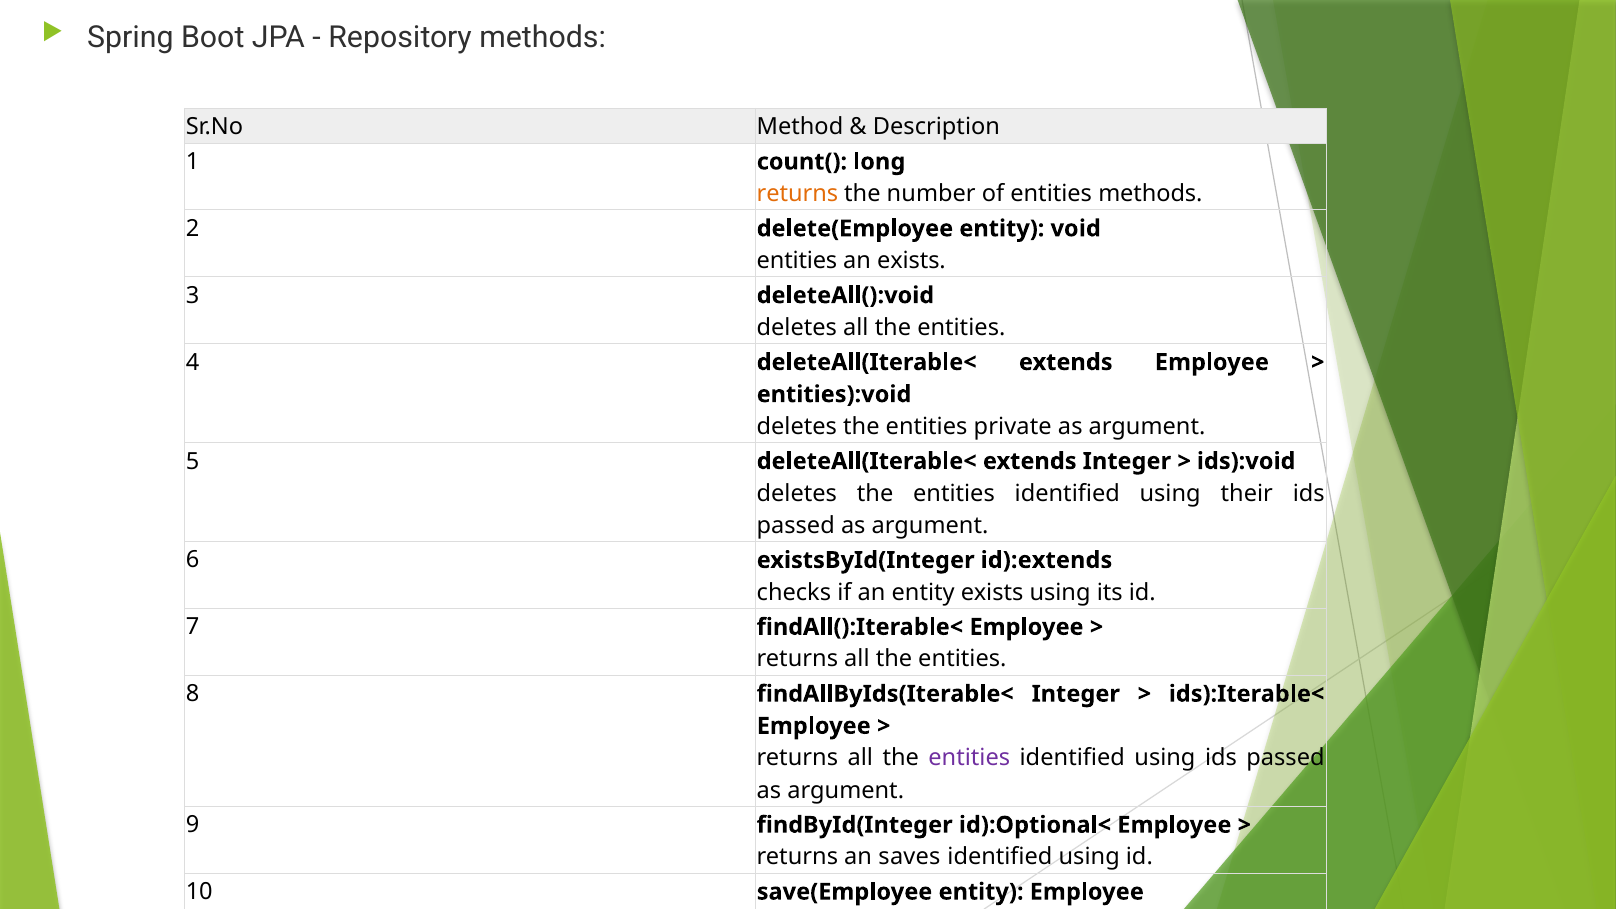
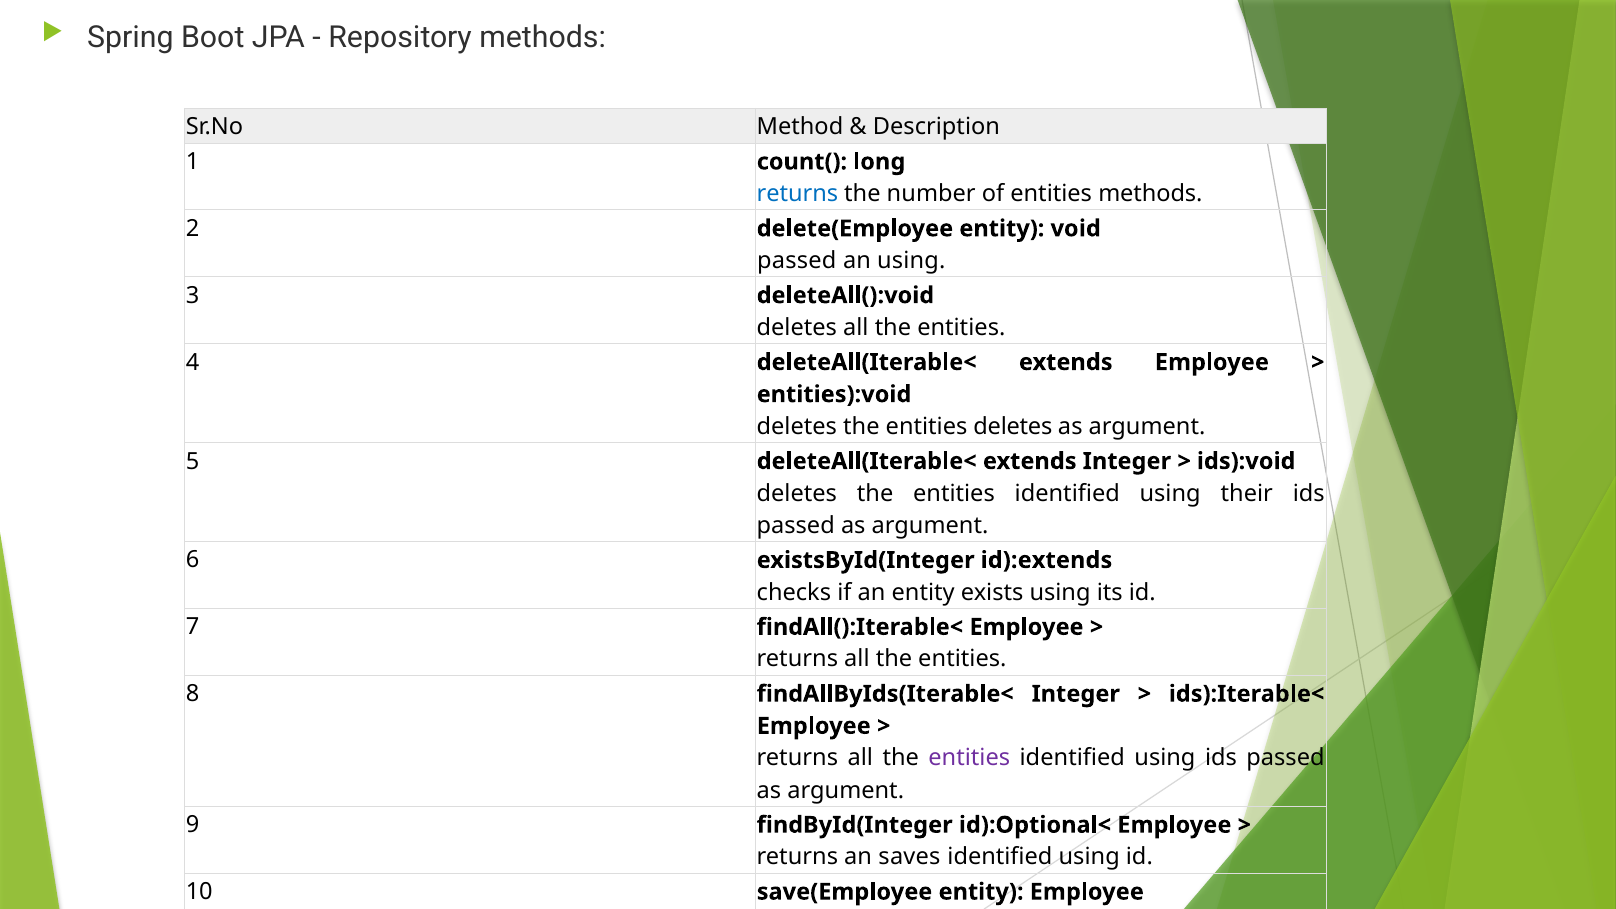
returns at (797, 194) colour: orange -> blue
entities at (797, 261): entities -> passed
an exists: exists -> using
entities private: private -> deletes
